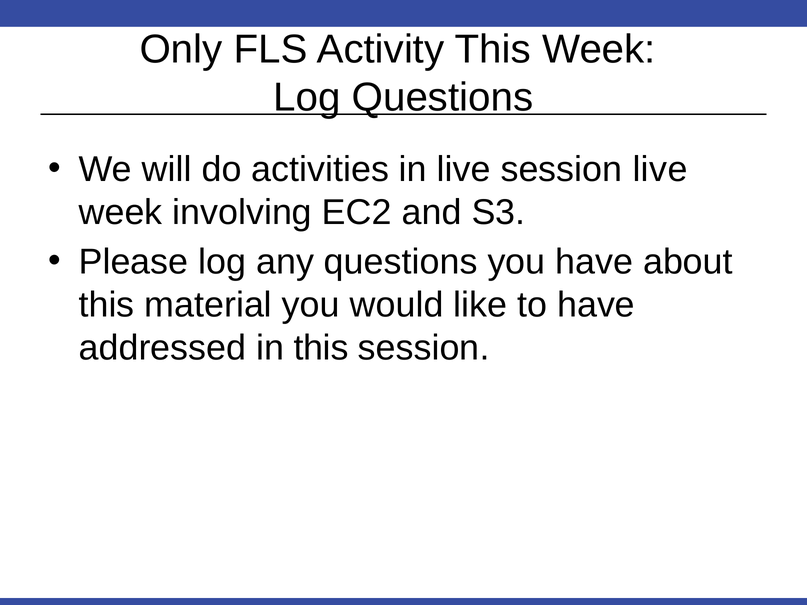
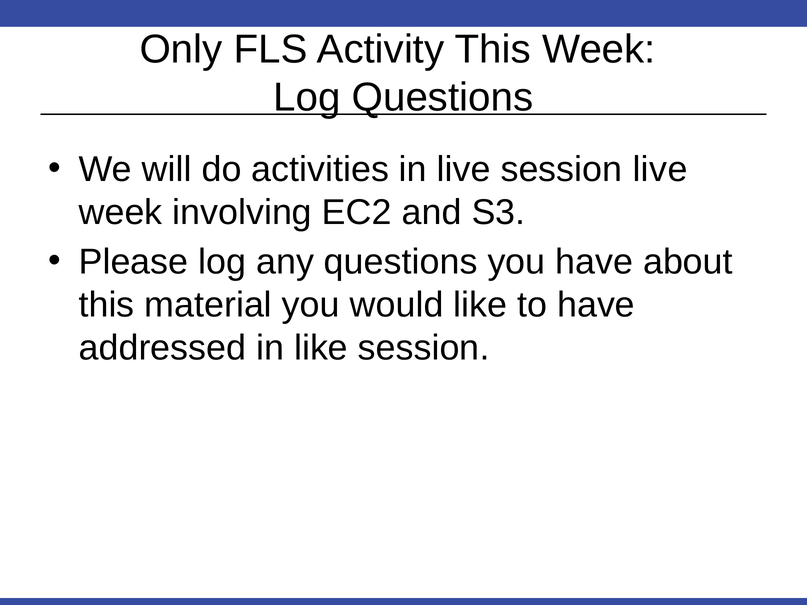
in this: this -> like
